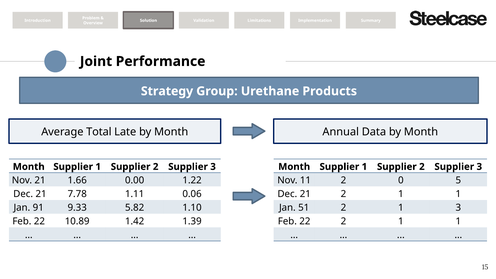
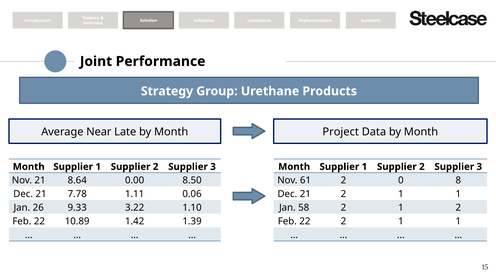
Total: Total -> Near
Annual: Annual -> Project
1.66: 1.66 -> 8.64
1.22: 1.22 -> 8.50
11: 11 -> 61
5: 5 -> 8
91: 91 -> 26
5.82: 5.82 -> 3.22
51: 51 -> 58
1 3: 3 -> 2
